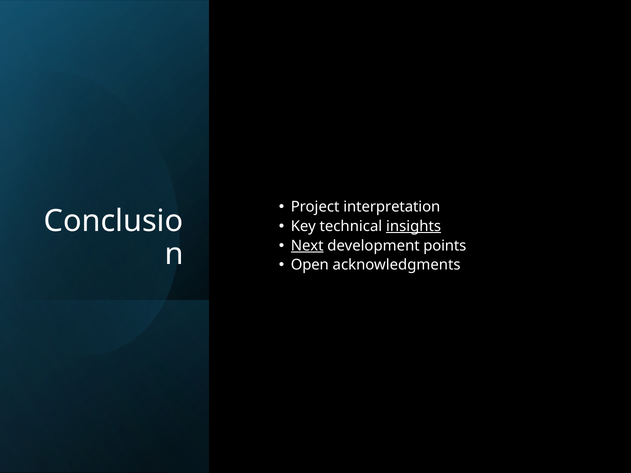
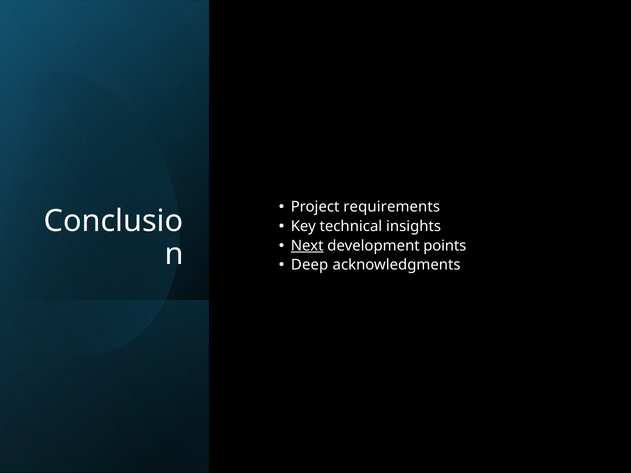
interpretation: interpretation -> requirements
insights underline: present -> none
Open: Open -> Deep
